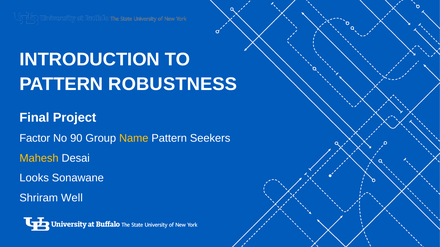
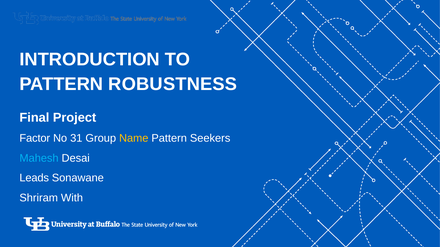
90: 90 -> 31
Mahesh colour: yellow -> light blue
Looks: Looks -> Leads
Well: Well -> With
